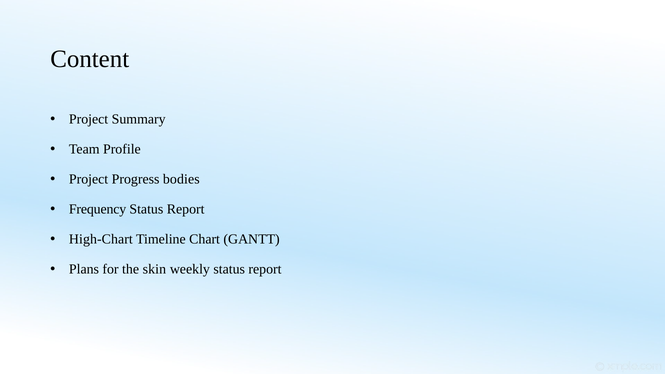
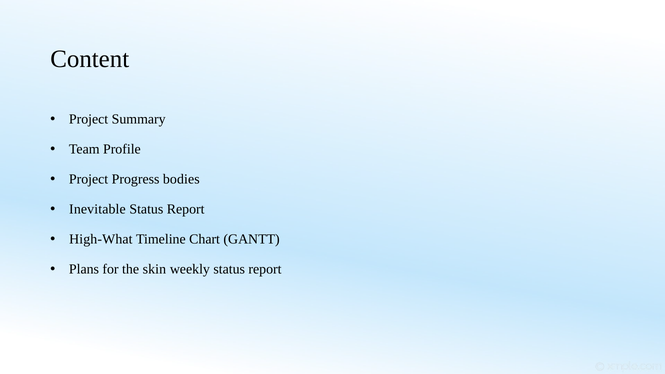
Frequency: Frequency -> Inevitable
High-Chart: High-Chart -> High-What
